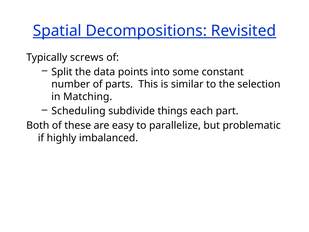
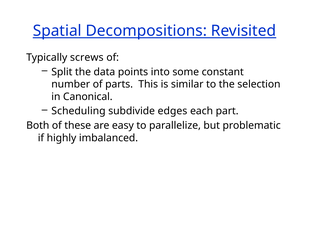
Matching: Matching -> Canonical
things: things -> edges
